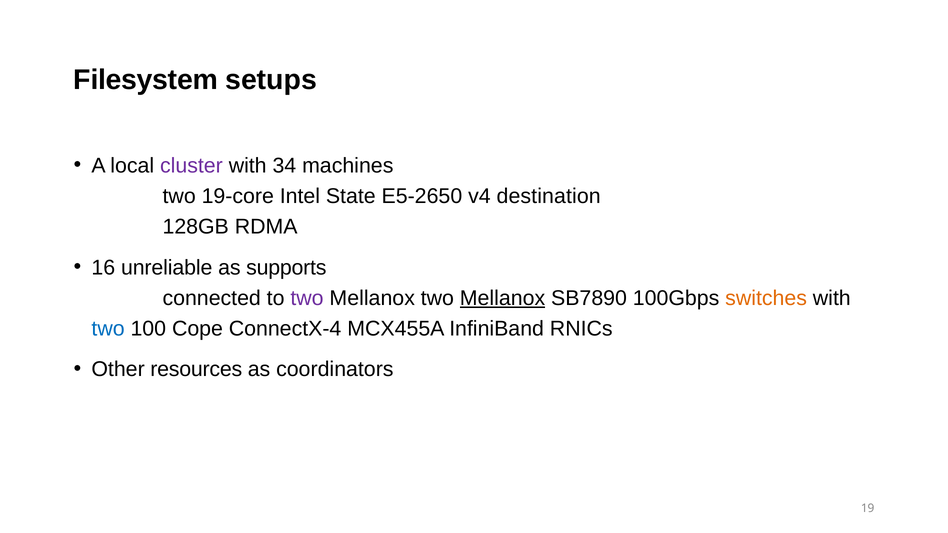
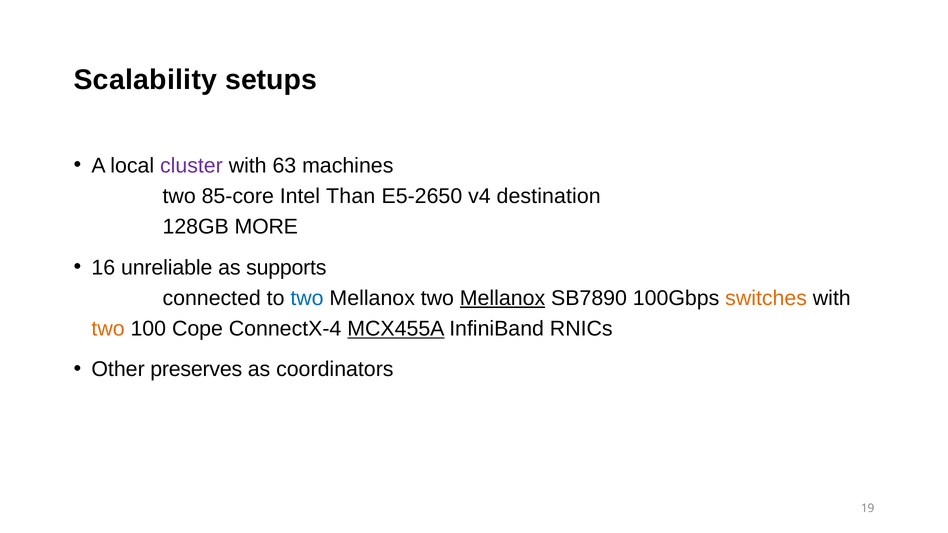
Filesystem: Filesystem -> Scalability
34: 34 -> 63
19-core: 19-core -> 85-core
State: State -> Than
RDMA: RDMA -> MORE
two at (307, 298) colour: purple -> blue
two at (108, 329) colour: blue -> orange
MCX455A underline: none -> present
resources: resources -> preserves
